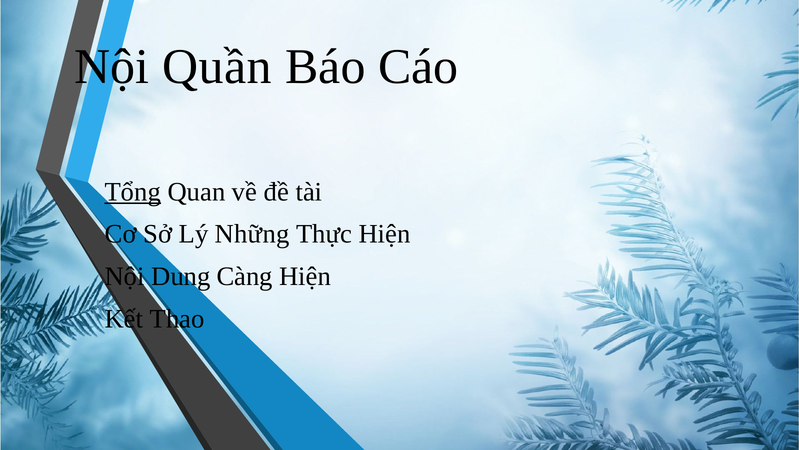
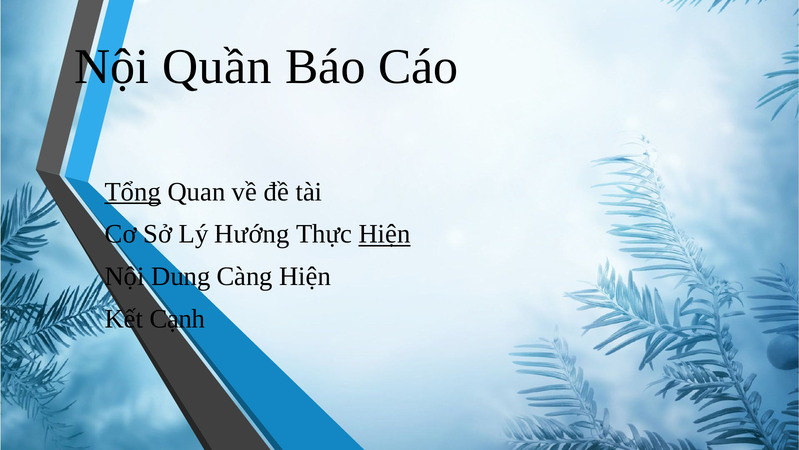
Những: Những -> Hướng
Hiện at (385, 234) underline: none -> present
Thao: Thao -> Cạnh
